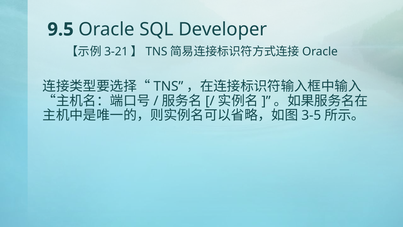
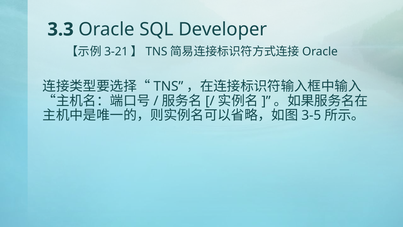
9.5: 9.5 -> 3.3
